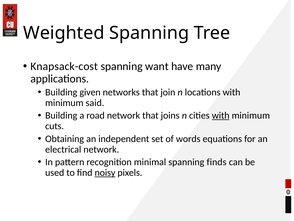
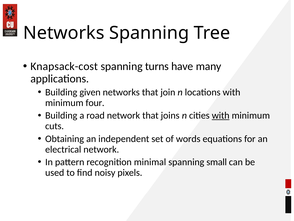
Weighted at (64, 33): Weighted -> Networks
want: want -> turns
said: said -> four
finds: finds -> small
noisy underline: present -> none
